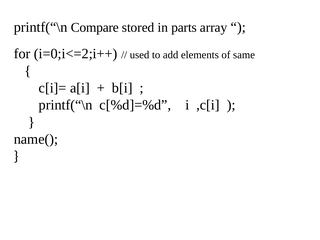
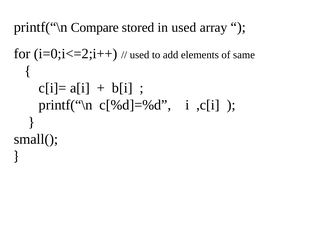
in parts: parts -> used
name(: name( -> small(
